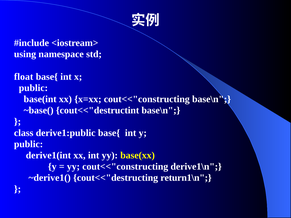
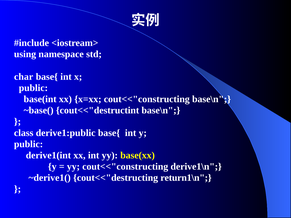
float: float -> char
